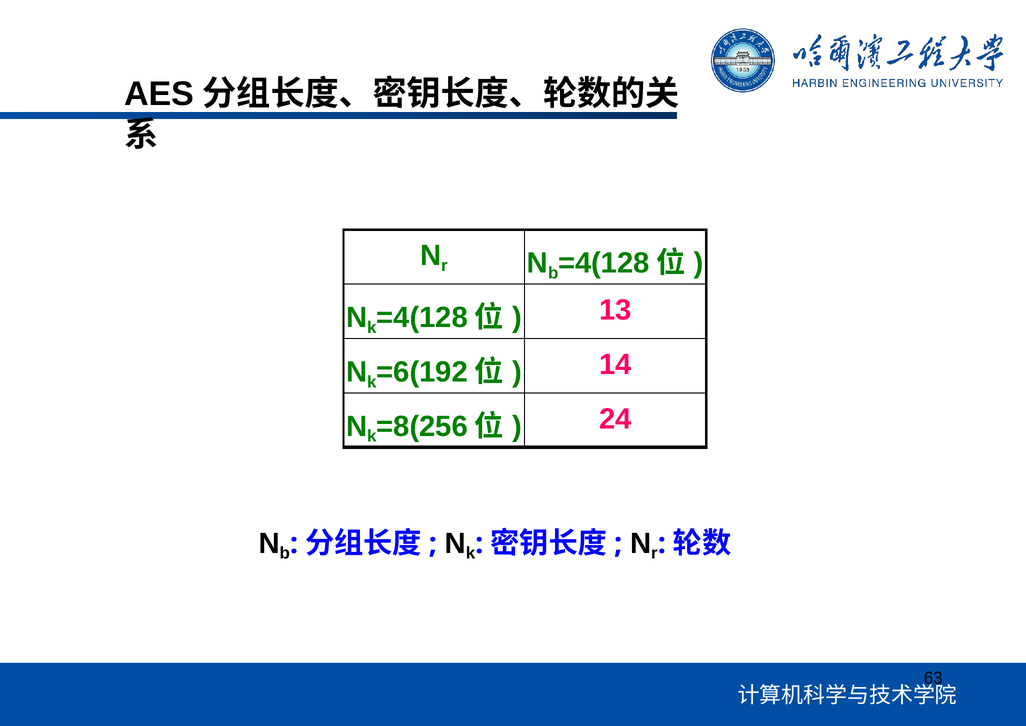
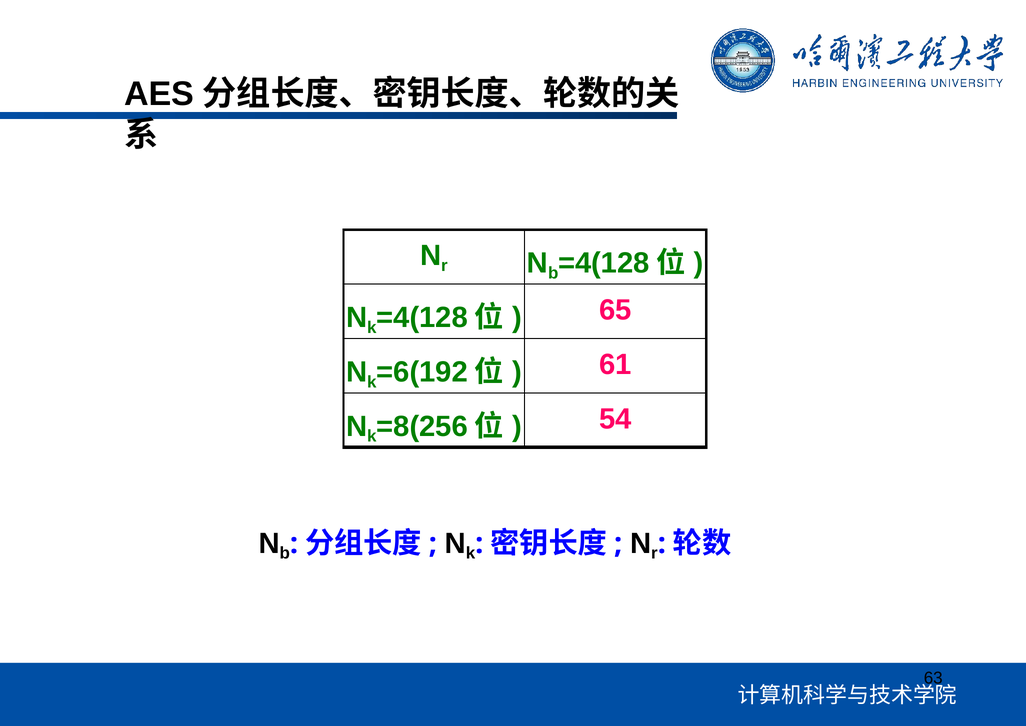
13: 13 -> 65
14: 14 -> 61
24: 24 -> 54
